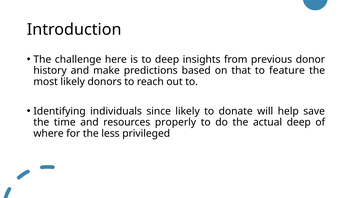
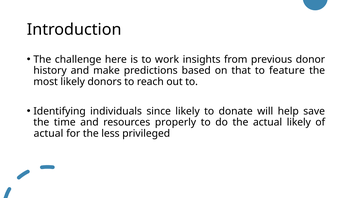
to deep: deep -> work
actual deep: deep -> likely
where at (49, 133): where -> actual
